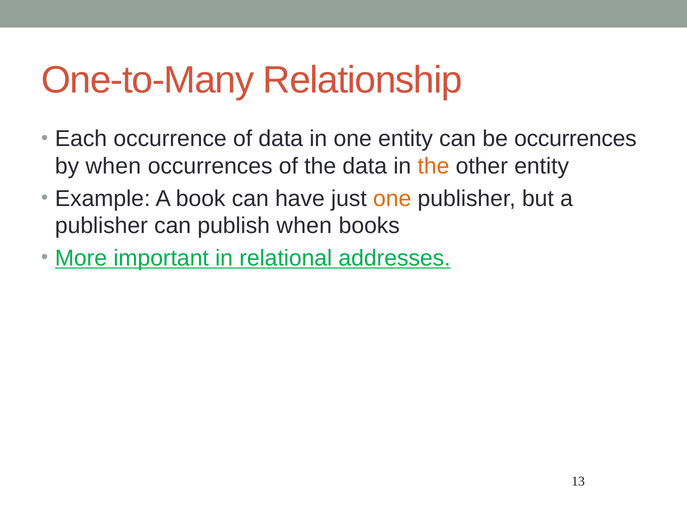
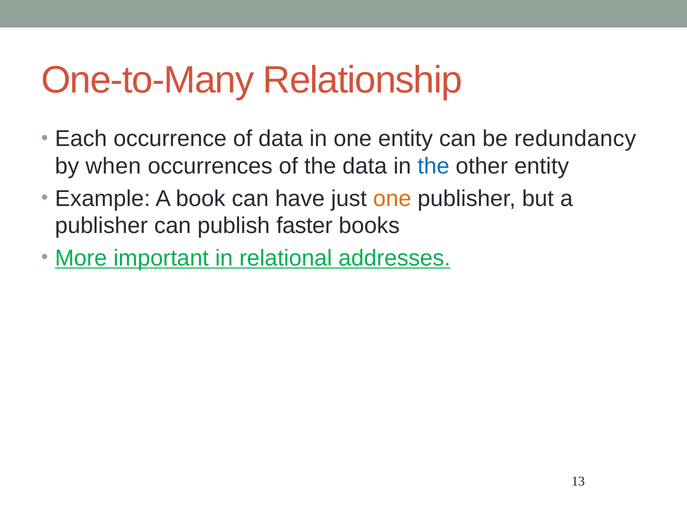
be occurrences: occurrences -> redundancy
the at (433, 166) colour: orange -> blue
publish when: when -> faster
